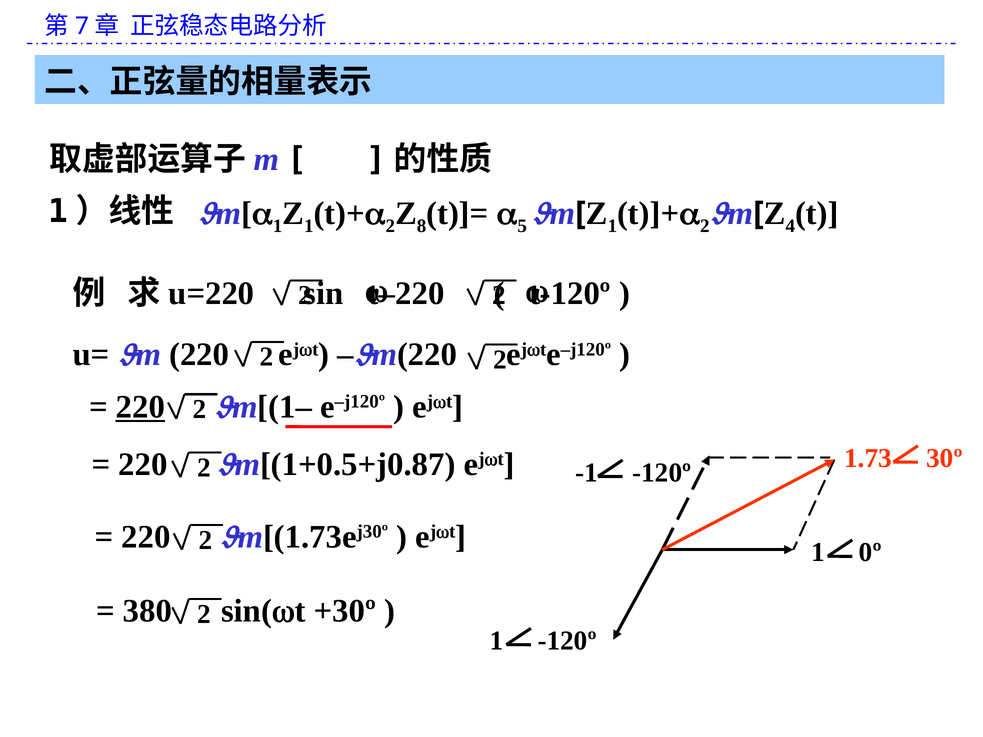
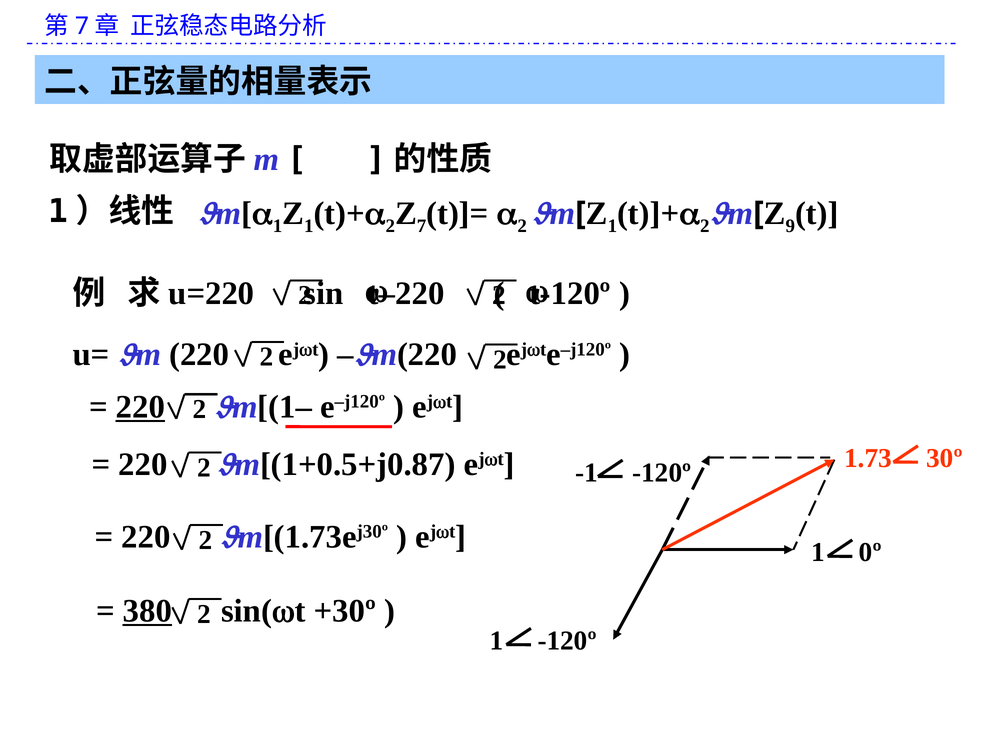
8: 8 -> 7
5 at (522, 226): 5 -> 2
4: 4 -> 9
380 underline: none -> present
